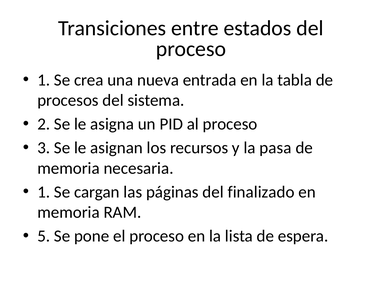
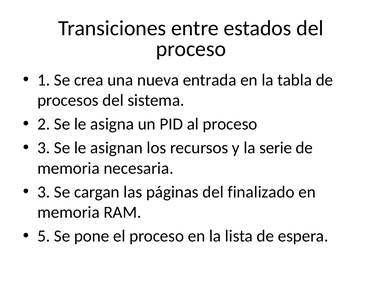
pasa: pasa -> serie
1 at (44, 192): 1 -> 3
